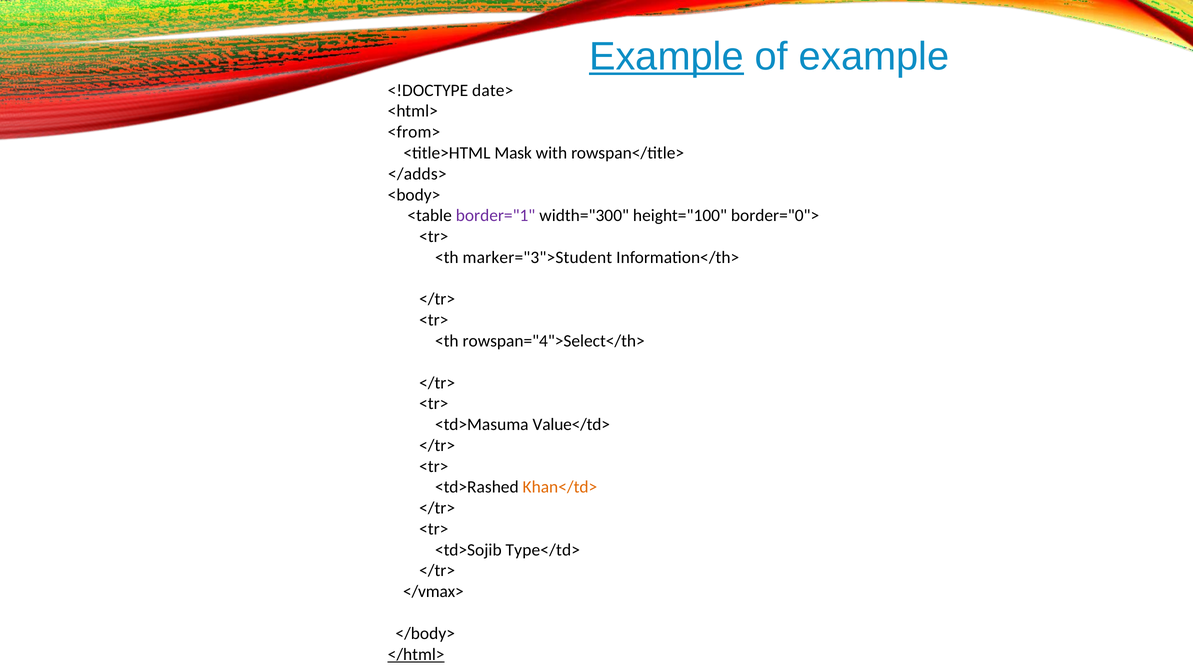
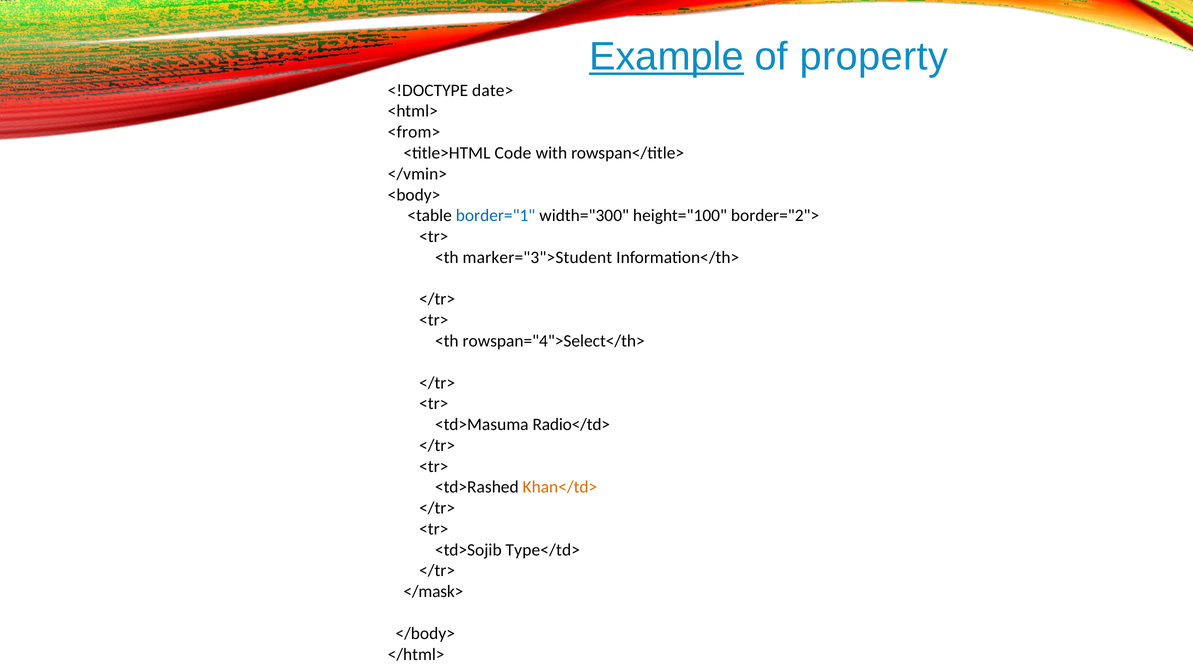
of example: example -> property
Mask: Mask -> Code
</adds>: </adds> -> </vmin>
border="1 colour: purple -> blue
border="0">: border="0"> -> border="2">
Value</td>: Value</td> -> Radio</td>
</vmax>: </vmax> -> </mask>
</html> underline: present -> none
